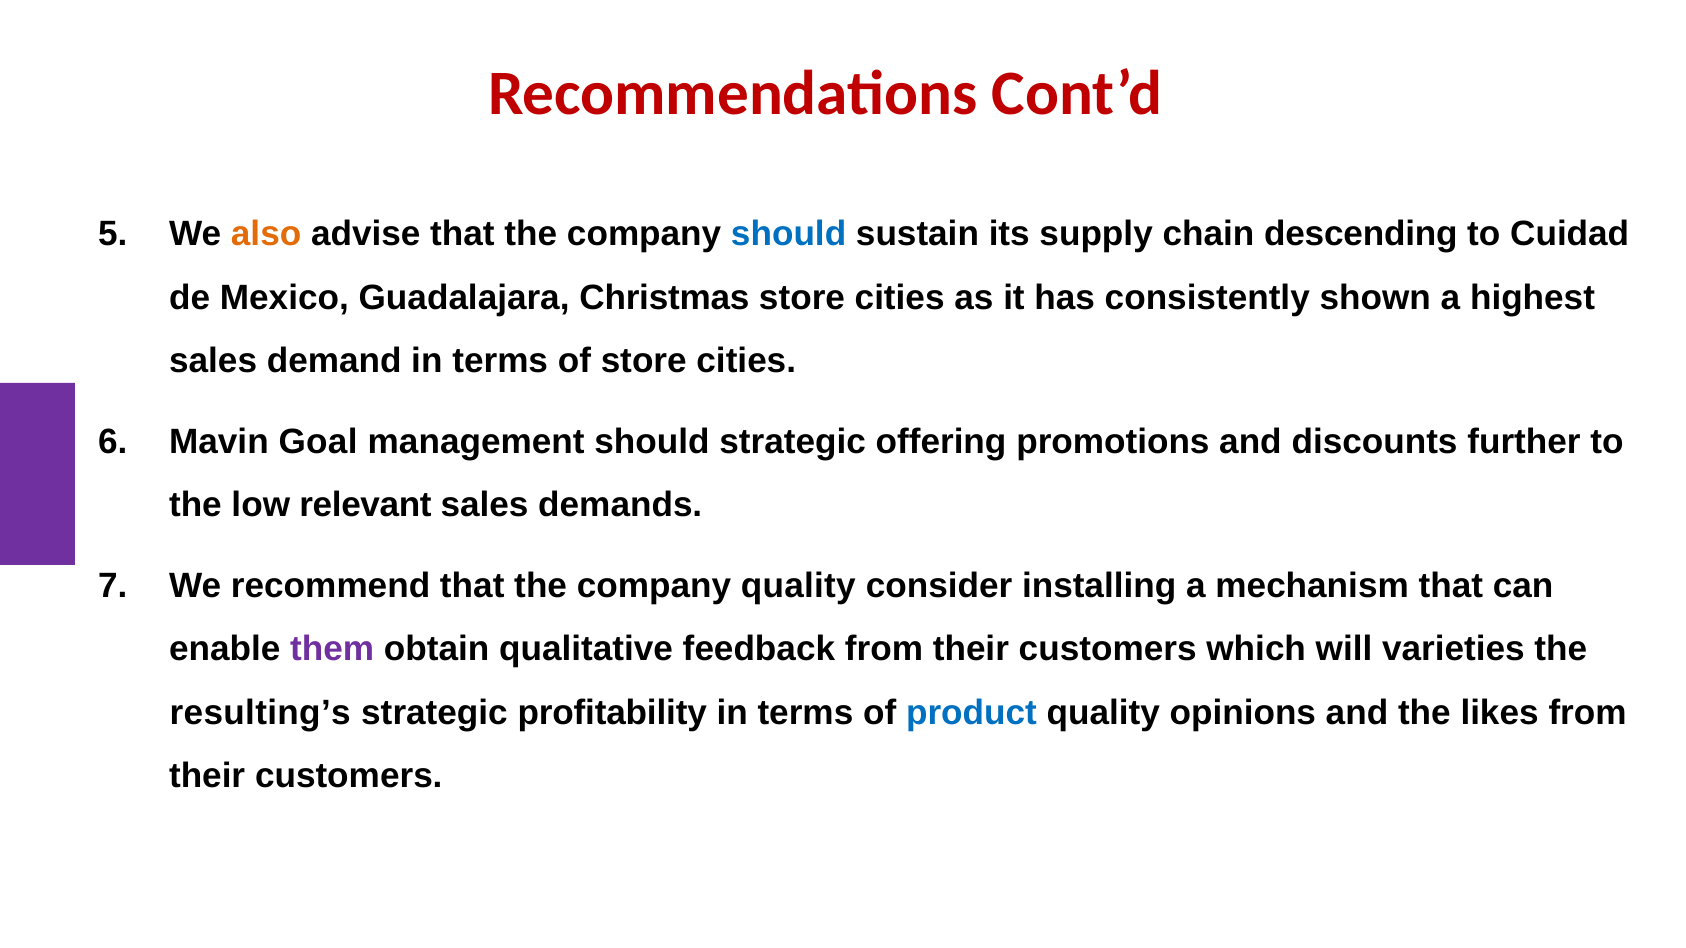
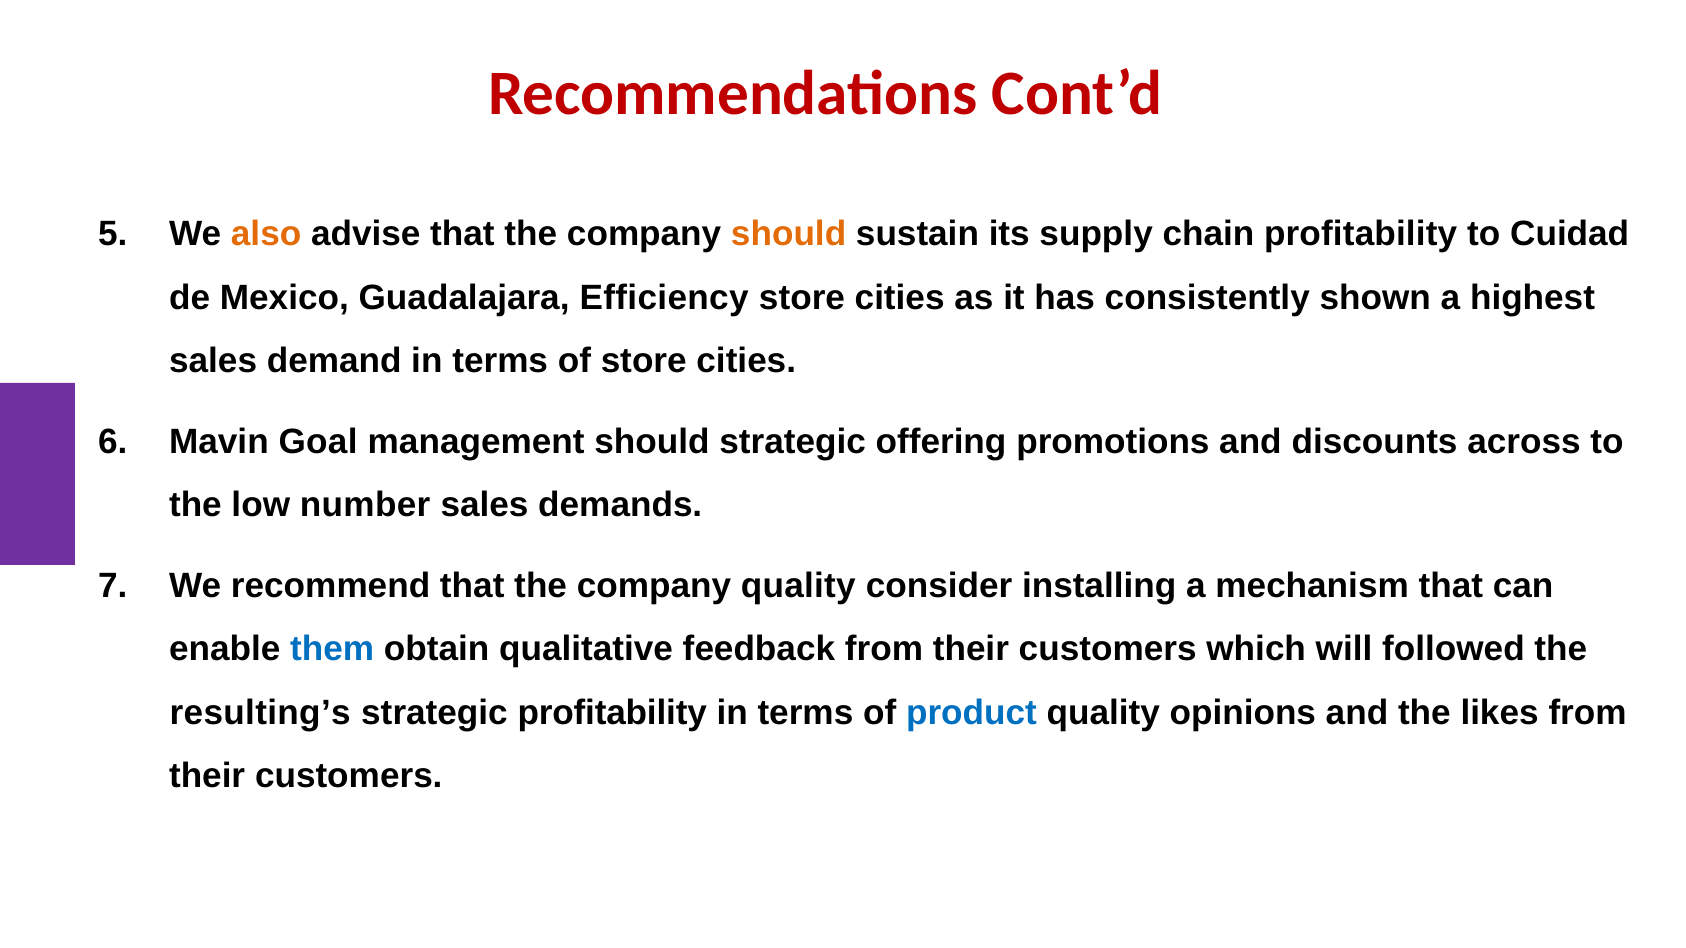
should at (789, 234) colour: blue -> orange
chain descending: descending -> profitability
Christmas: Christmas -> Efficiency
further: further -> across
relevant: relevant -> number
them colour: purple -> blue
varieties: varieties -> followed
